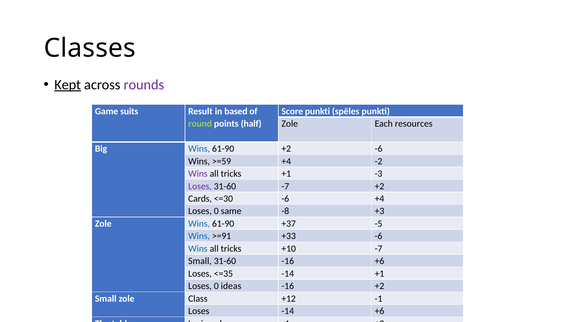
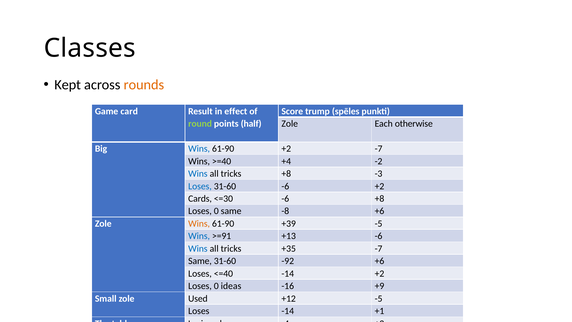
Kept underline: present -> none
rounds colour: purple -> orange
suits: suits -> card
based: based -> effect
Score punkti: punkti -> trump
resources: resources -> otherwise
+2 -6: -6 -> -7
>=59: >=59 -> >=40
Wins at (198, 174) colour: purple -> blue
tricks +1: +1 -> +8
Loses at (200, 186) colour: purple -> blue
31-60 -7: -7 -> -6
-6 +4: +4 -> +8
-8 +3: +3 -> +6
Wins at (199, 223) colour: blue -> orange
+37: +37 -> +39
+33: +33 -> +13
+10: +10 -> +35
Small at (200, 261): Small -> Same
31-60 -16: -16 -> -92
<=35: <=35 -> <=40
-14 +1: +1 -> +2
-16 +2: +2 -> +9
Class: Class -> Used
+12 -1: -1 -> -5
-14 +6: +6 -> +1
